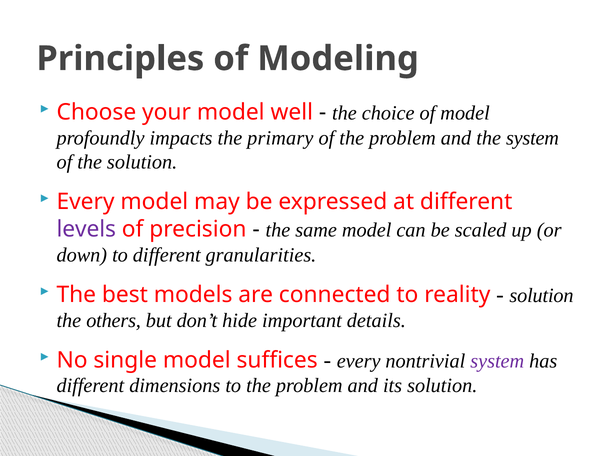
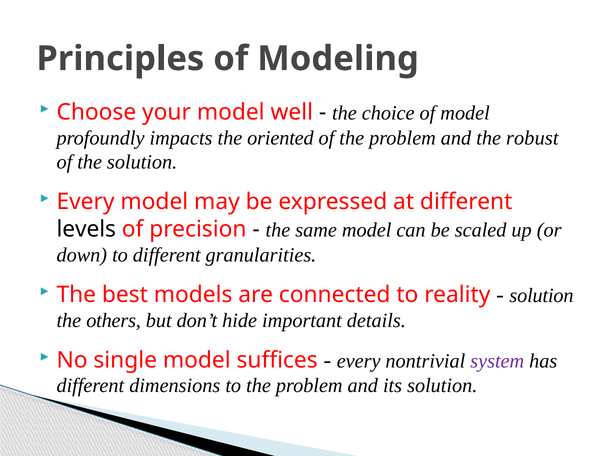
primary: primary -> oriented
the system: system -> robust
levels colour: purple -> black
